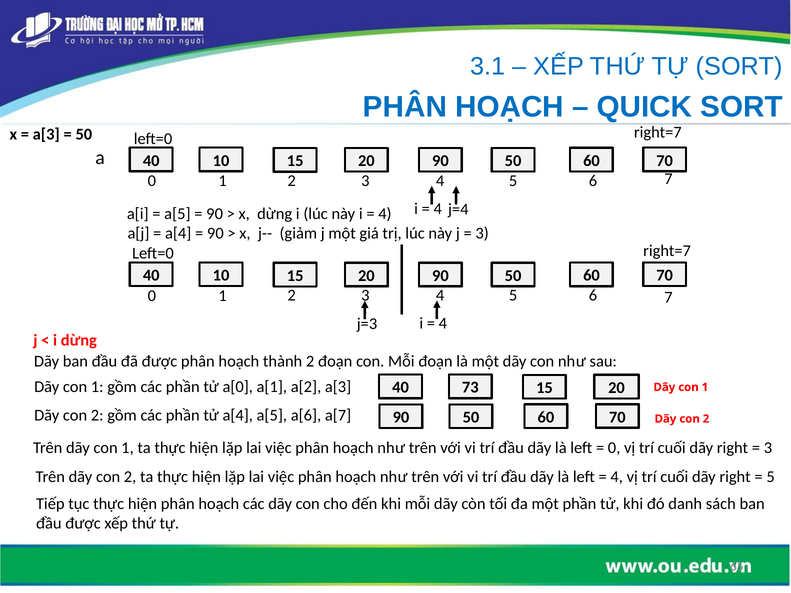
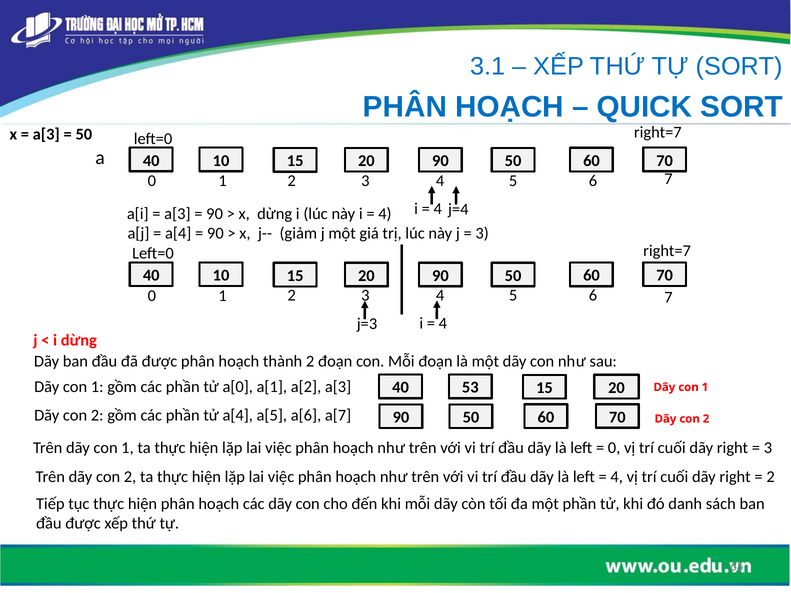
a[5 at (177, 214): a[5 -> a[3
73: 73 -> 53
5 at (771, 477): 5 -> 2
